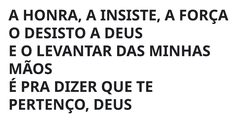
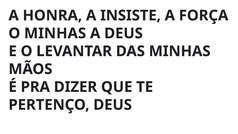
O DESISTO: DESISTO -> MINHAS
